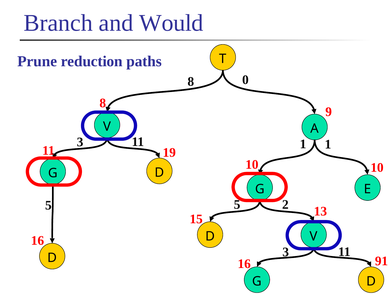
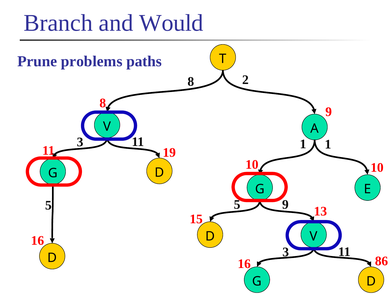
reduction: reduction -> problems
0: 0 -> 2
2 at (285, 205): 2 -> 9
91: 91 -> 86
